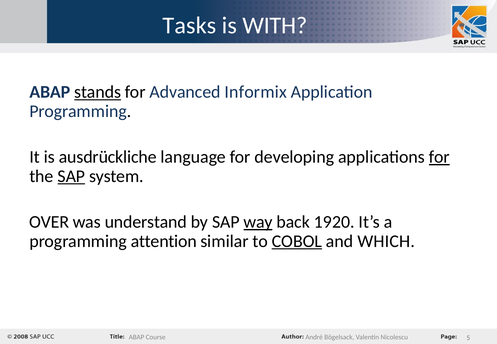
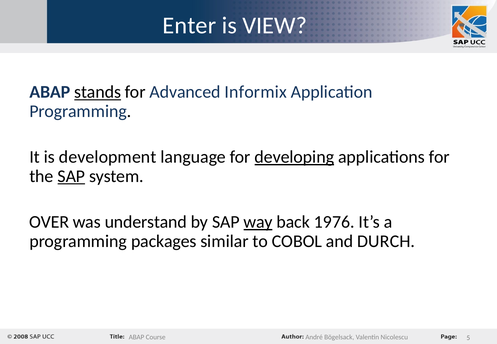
Tasks: Tasks -> Enter
WITH: WITH -> VIEW
ausdrückliche: ausdrückliche -> development
developing underline: none -> present
for at (439, 157) underline: present -> none
1920: 1920 -> 1976
attention: attention -> packages
COBOL underline: present -> none
WHICH: WHICH -> DURCH
